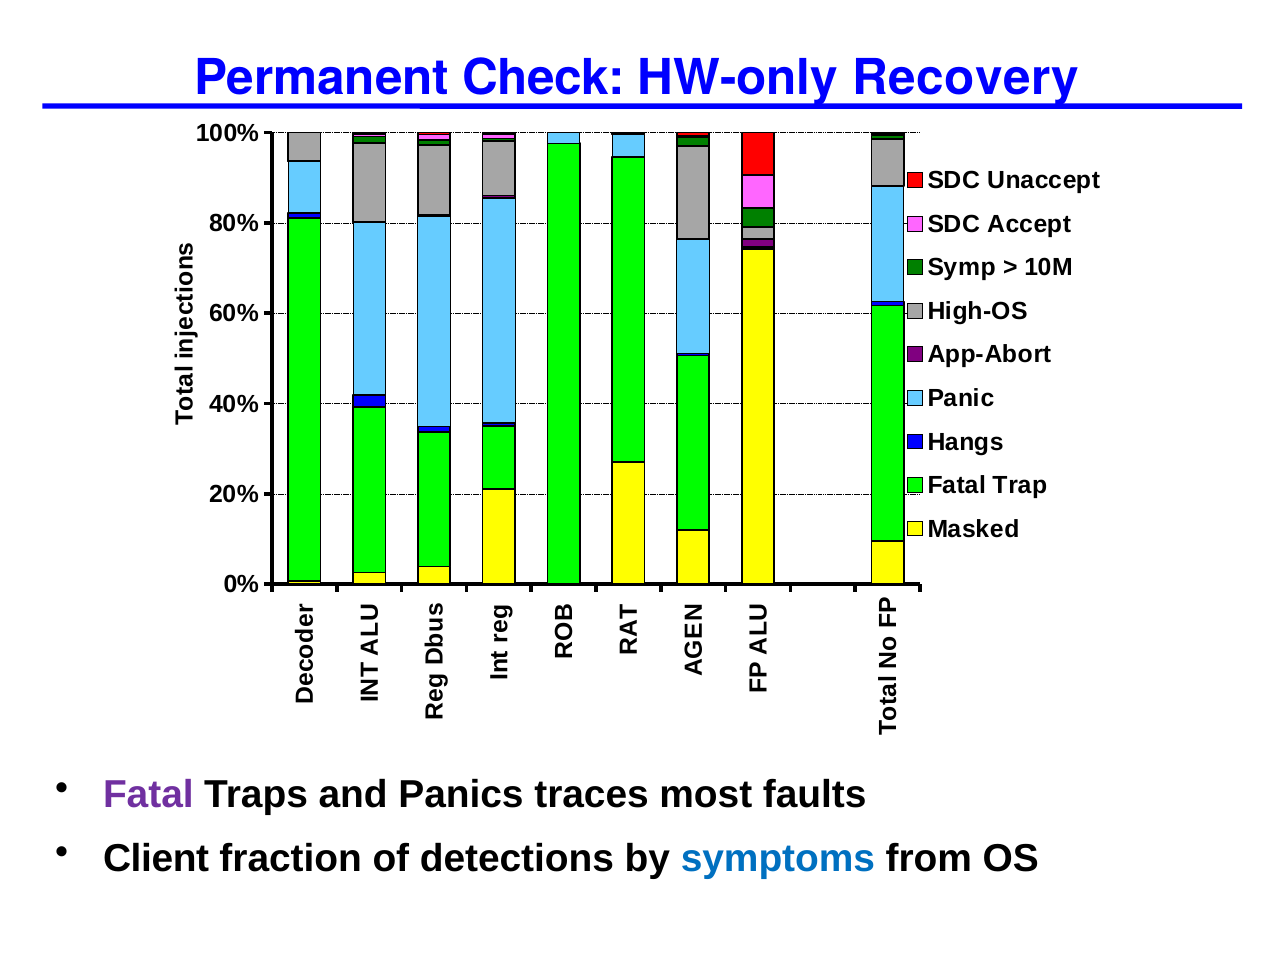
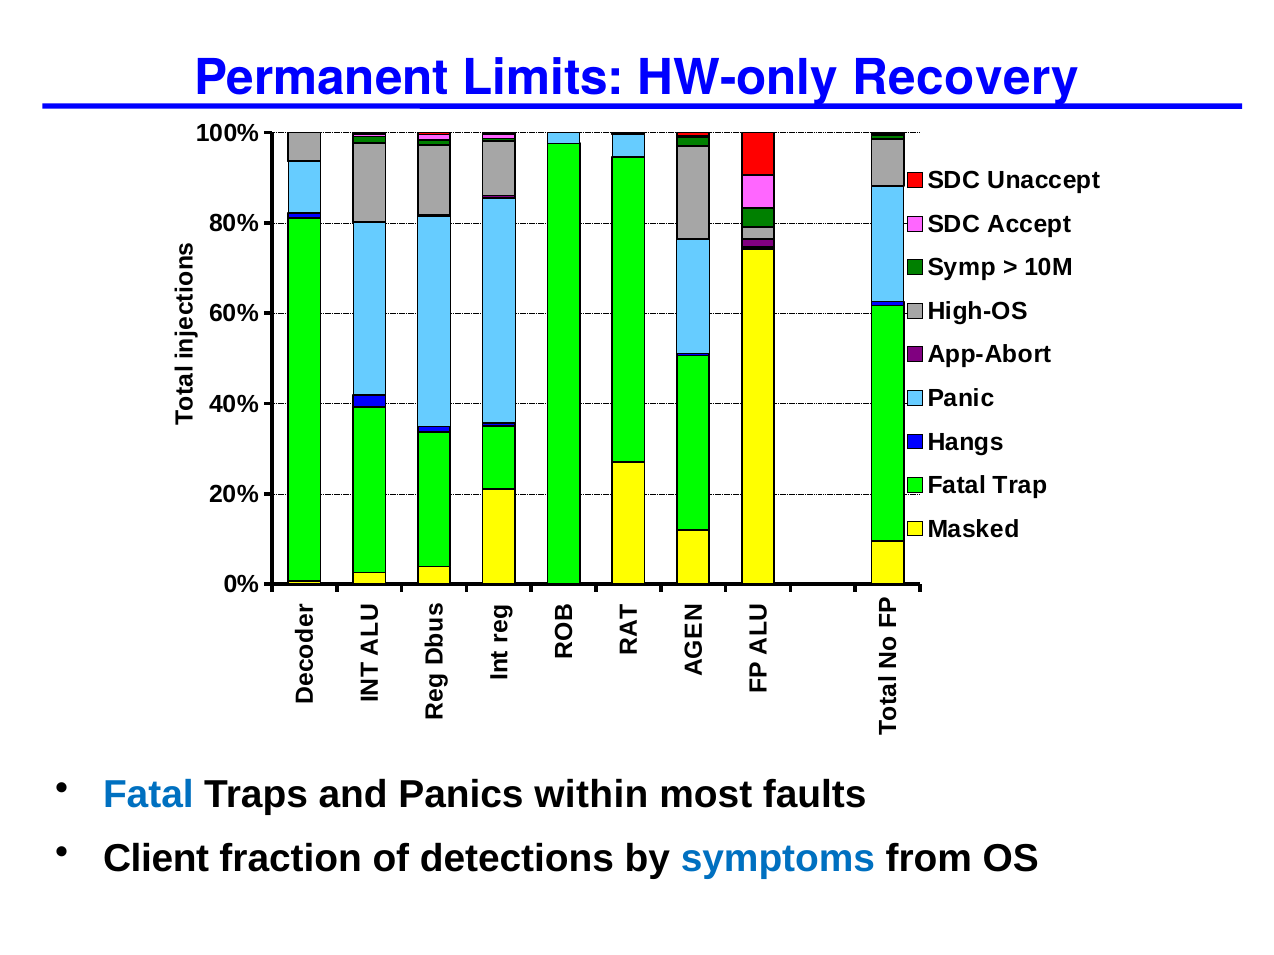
Check: Check -> Limits
Fatal at (148, 796) colour: purple -> blue
traces: traces -> within
